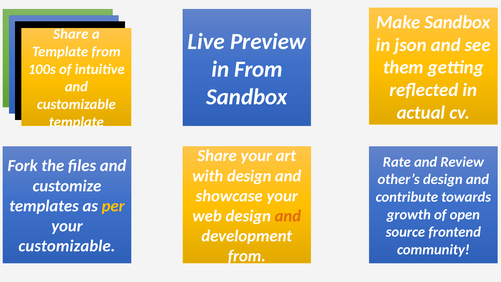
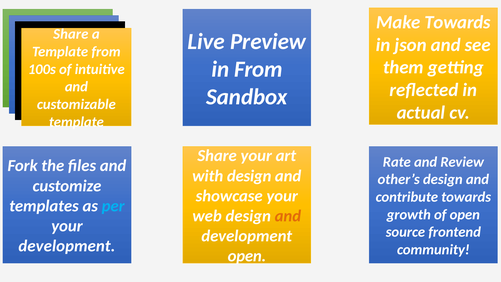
Make Sandbox: Sandbox -> Towards
per colour: yellow -> light blue
customizable at (67, 246): customizable -> development
from at (247, 256): from -> open
